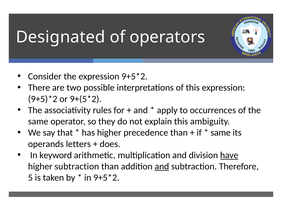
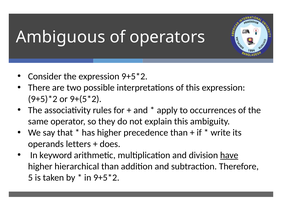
Designated: Designated -> Ambiguous
same at (221, 133): same -> write
higher subtraction: subtraction -> hierarchical
and at (162, 167) underline: present -> none
